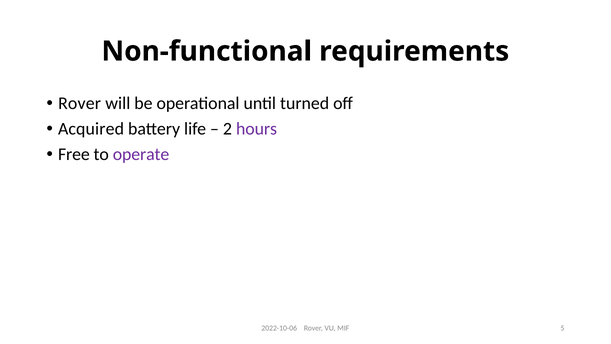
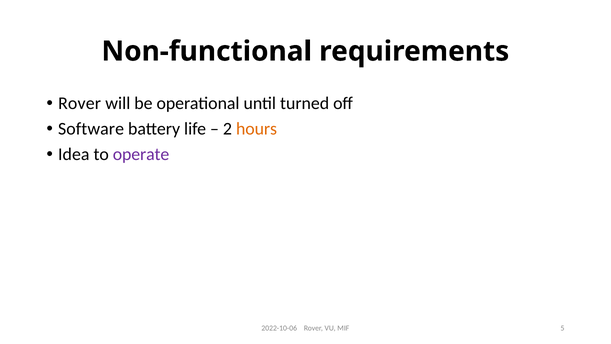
Acquired: Acquired -> Software
hours colour: purple -> orange
Free: Free -> Idea
